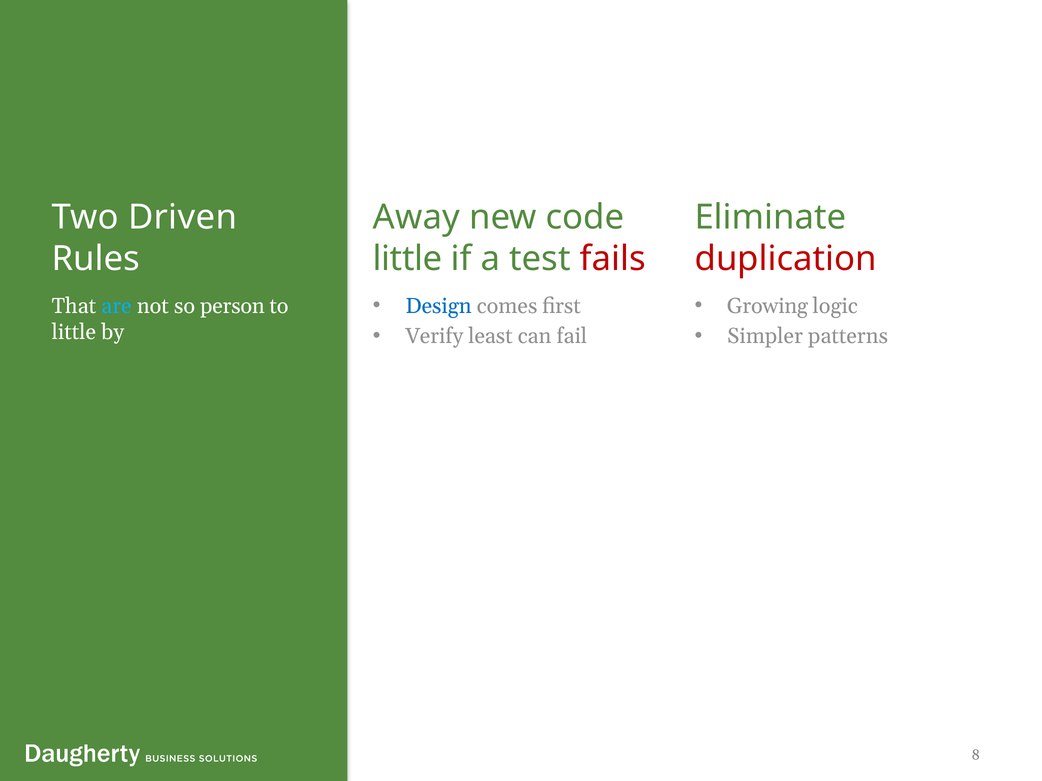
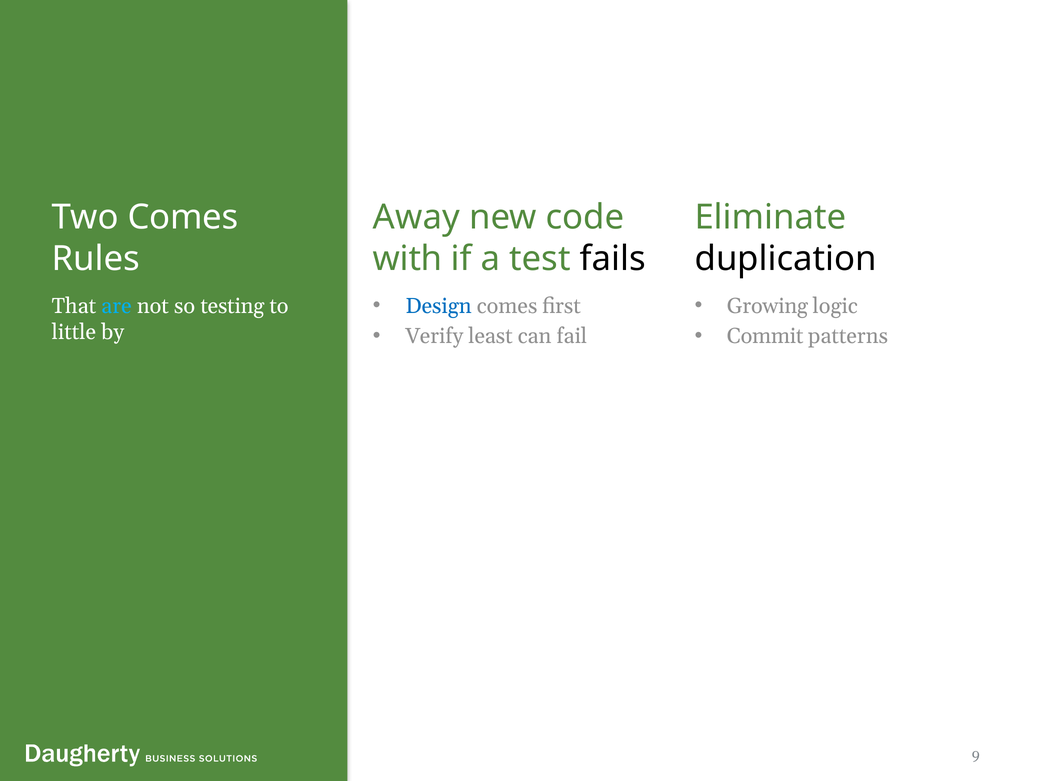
Two Driven: Driven -> Comes
little at (408, 259): little -> with
fails colour: red -> black
duplication colour: red -> black
person: person -> testing
Simpler: Simpler -> Commit
8: 8 -> 9
